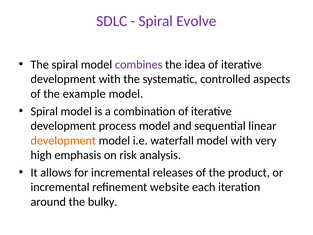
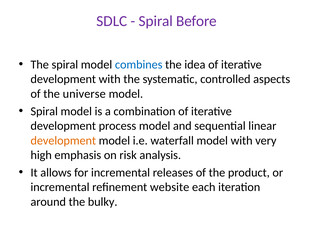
Evolve: Evolve -> Before
combines colour: purple -> blue
example: example -> universe
